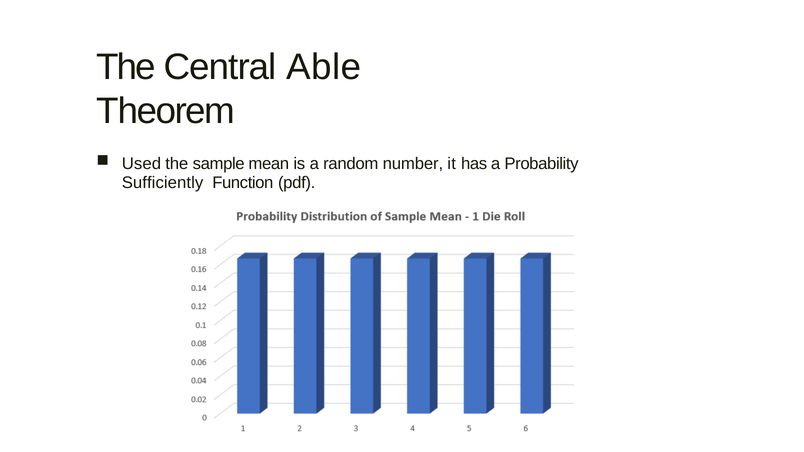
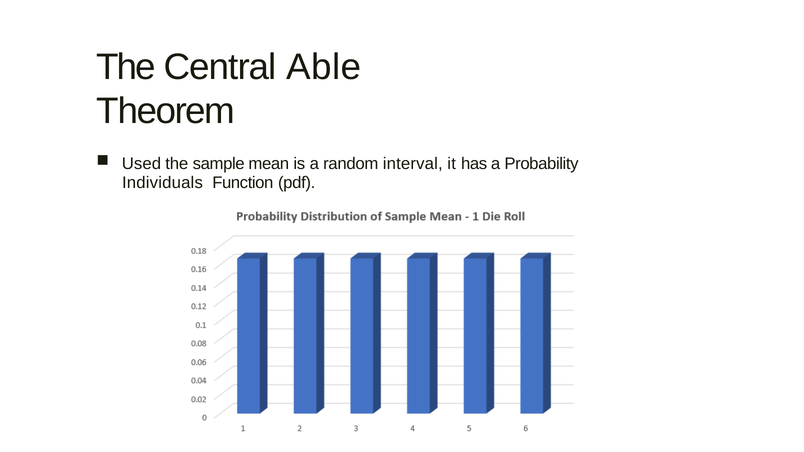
number: number -> interval
Sufficiently: Sufficiently -> Individuals
